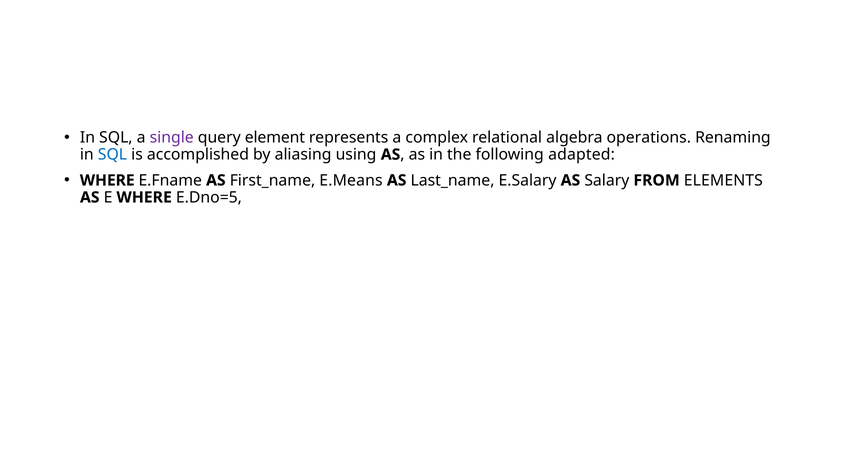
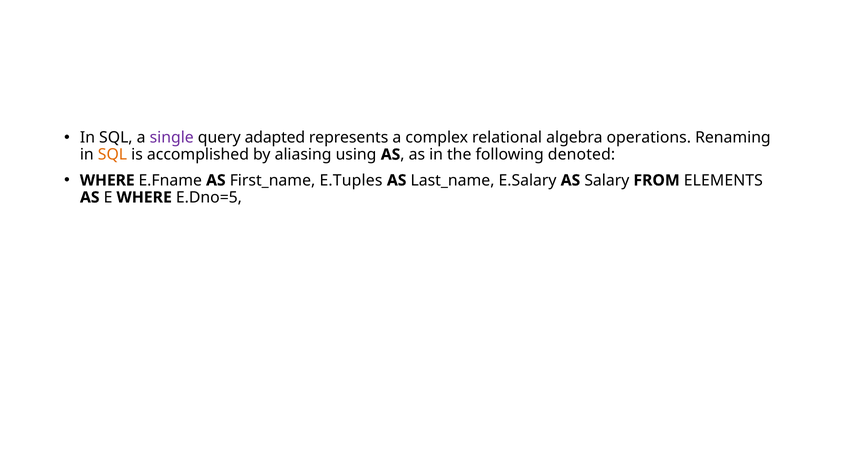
element: element -> adapted
SQL at (112, 155) colour: blue -> orange
adapted: adapted -> denoted
E.Means: E.Means -> E.Tuples
